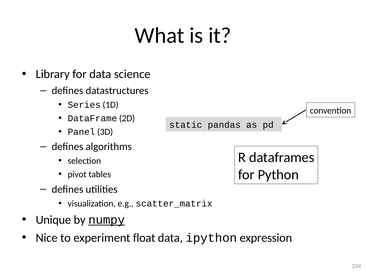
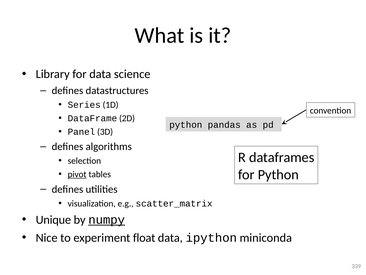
static at (186, 125): static -> python
pivot underline: none -> present
expression: expression -> miniconda
